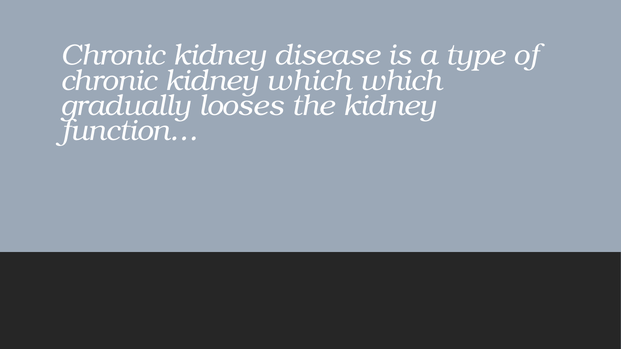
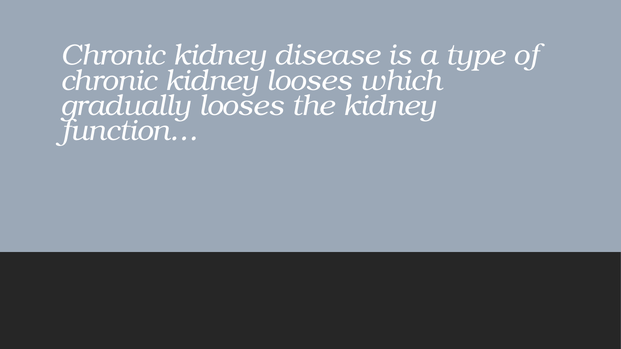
kidney which: which -> looses
